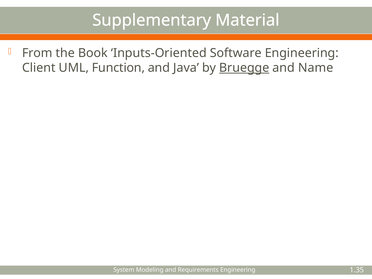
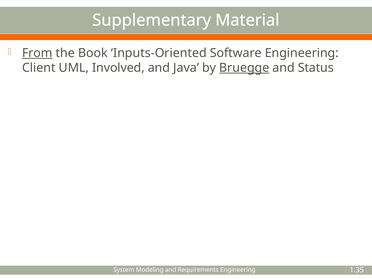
From underline: none -> present
Function: Function -> Involved
Name: Name -> Status
